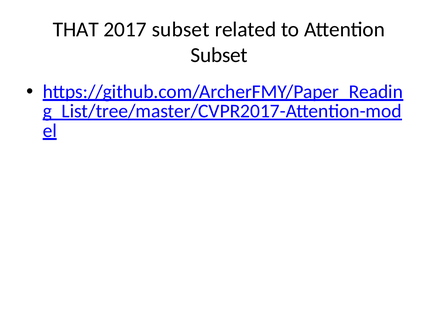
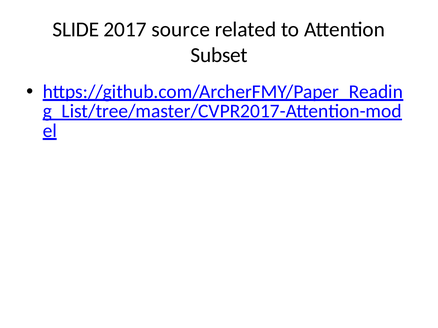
THAT: THAT -> SLIDE
2017 subset: subset -> source
